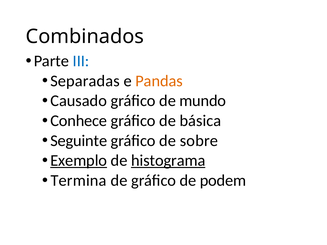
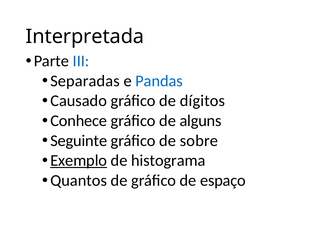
Combinados: Combinados -> Interpretada
Pandas colour: orange -> blue
mundo: mundo -> dígitos
básica: básica -> alguns
histograma underline: present -> none
Termina: Termina -> Quantos
podem: podem -> espaço
